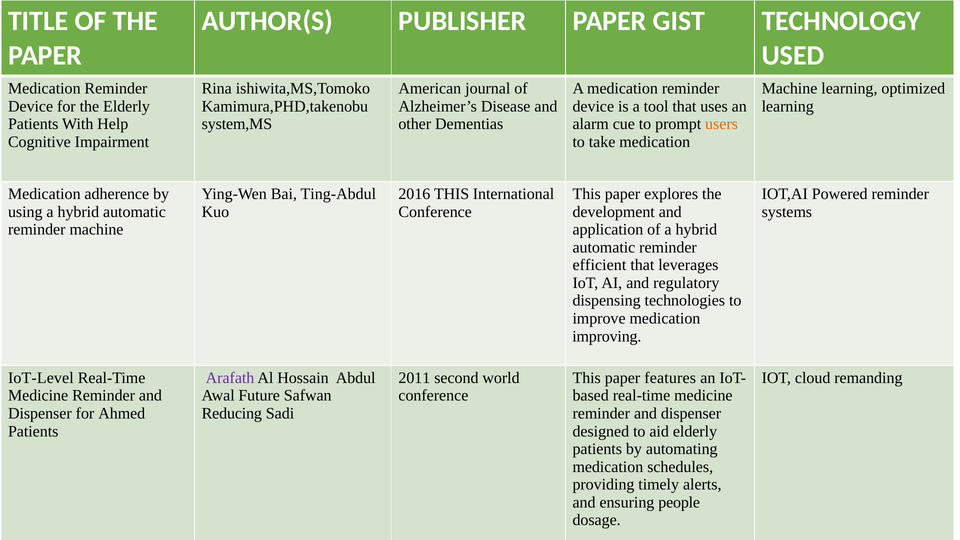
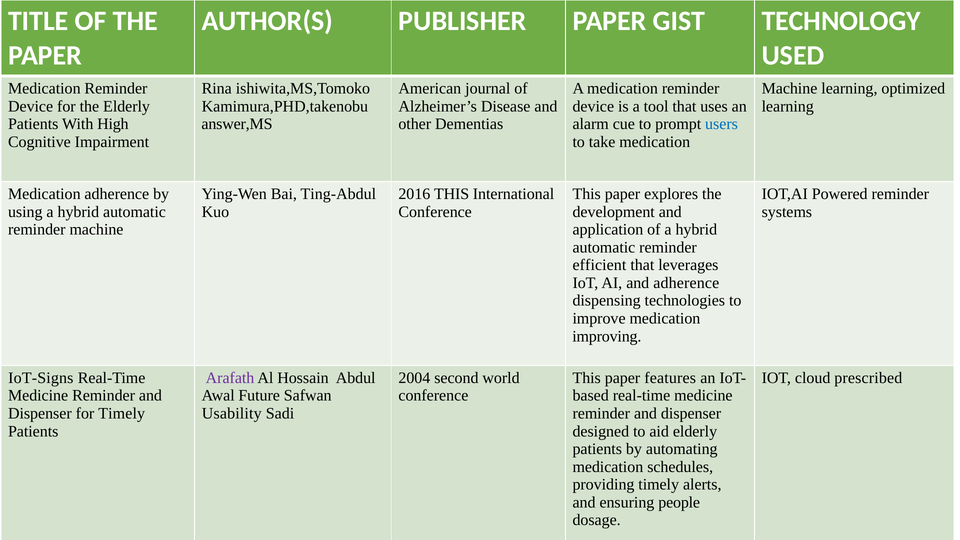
Help: Help -> High
system,MS: system,MS -> answer,MS
users colour: orange -> blue
and regulatory: regulatory -> adherence
IoT-Level: IoT-Level -> IoT-Signs
2011: 2011 -> 2004
remanding: remanding -> prescribed
for Ahmed: Ahmed -> Timely
Reducing: Reducing -> Usability
